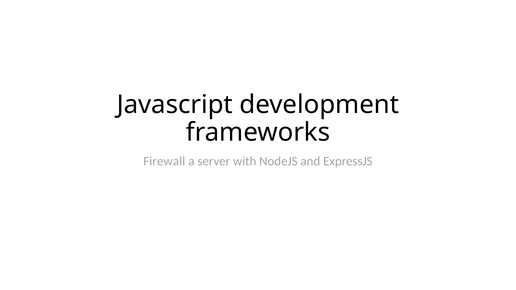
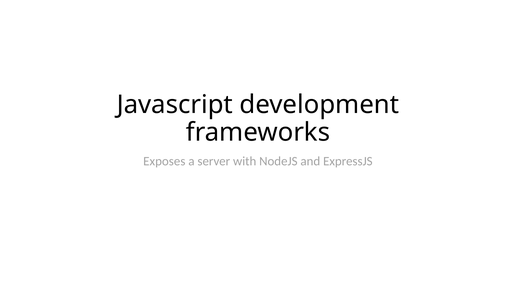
Firewall: Firewall -> Exposes
